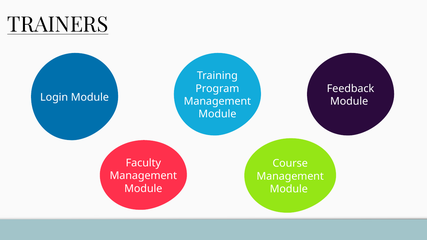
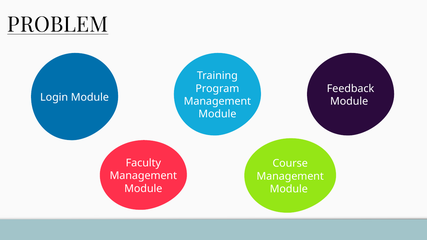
TRAINERS: TRAINERS -> PROBLEM
